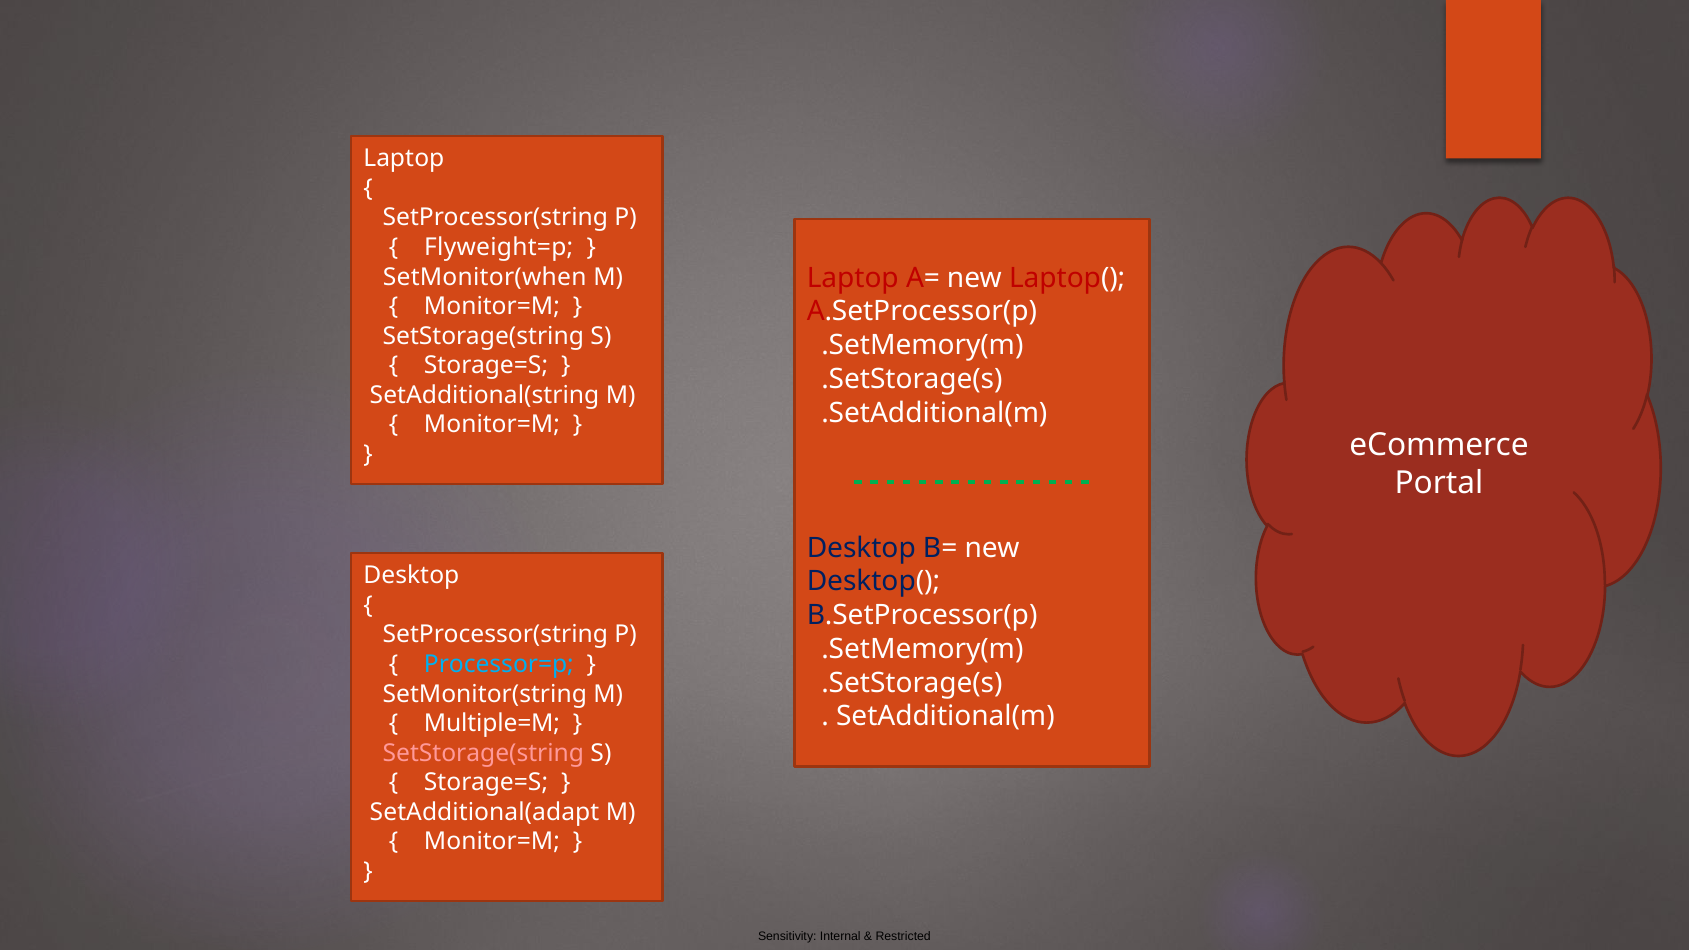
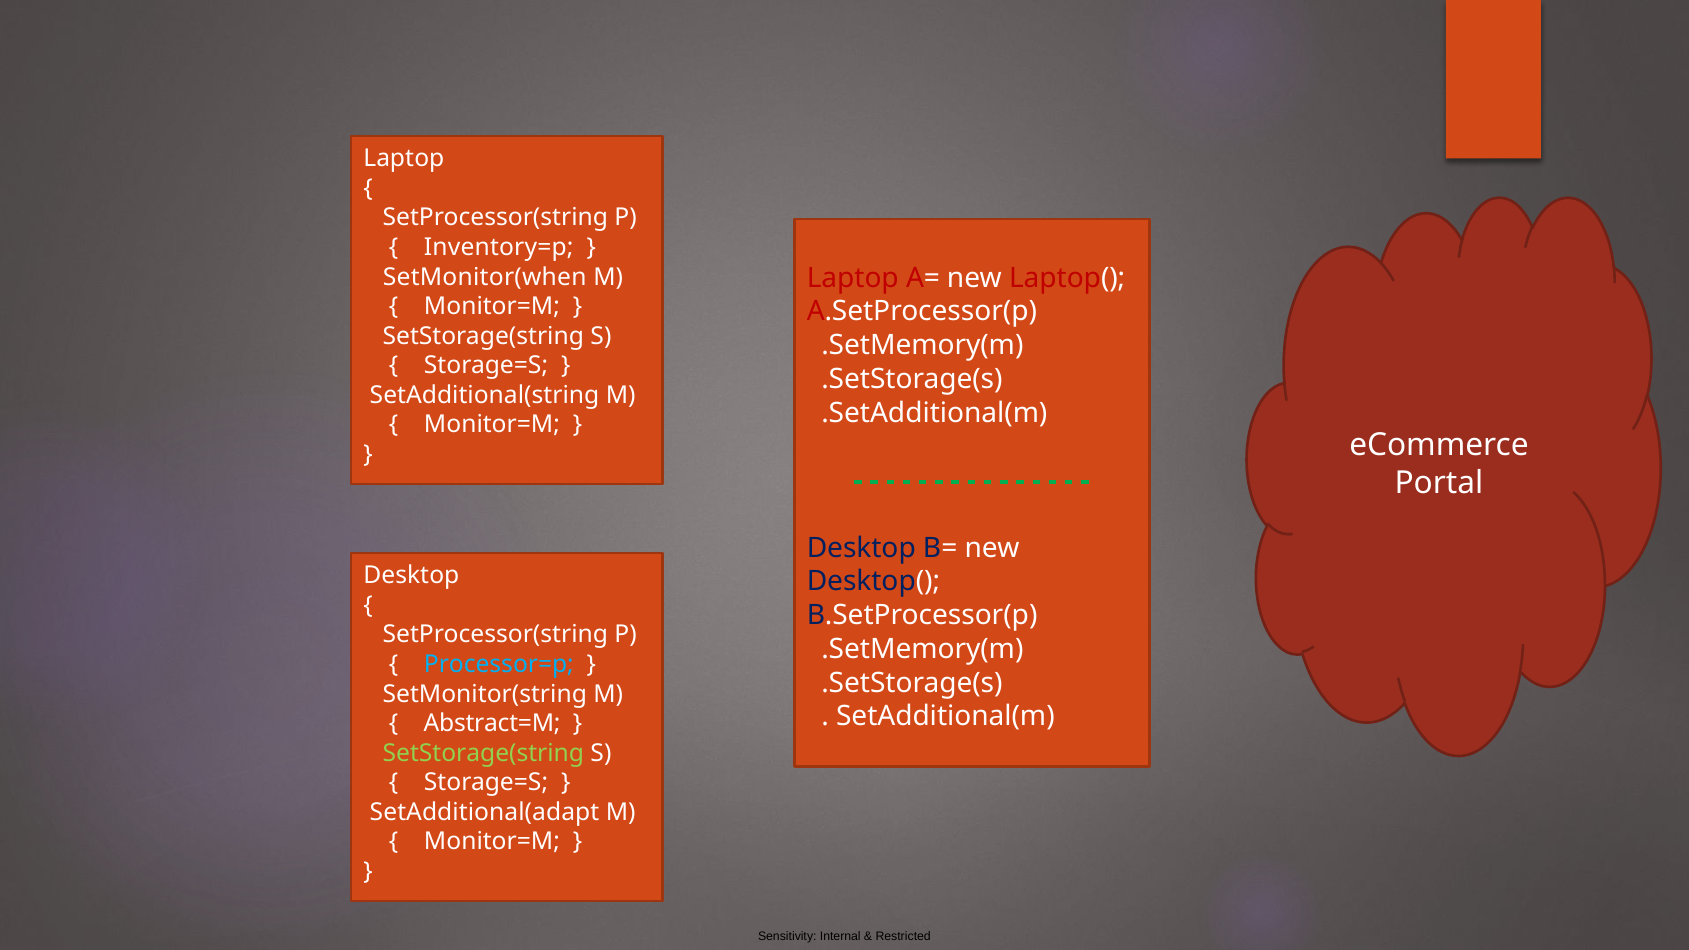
Flyweight=p: Flyweight=p -> Inventory=p
Multiple=M: Multiple=M -> Abstract=M
SetStorage(string at (483, 753) colour: pink -> light green
